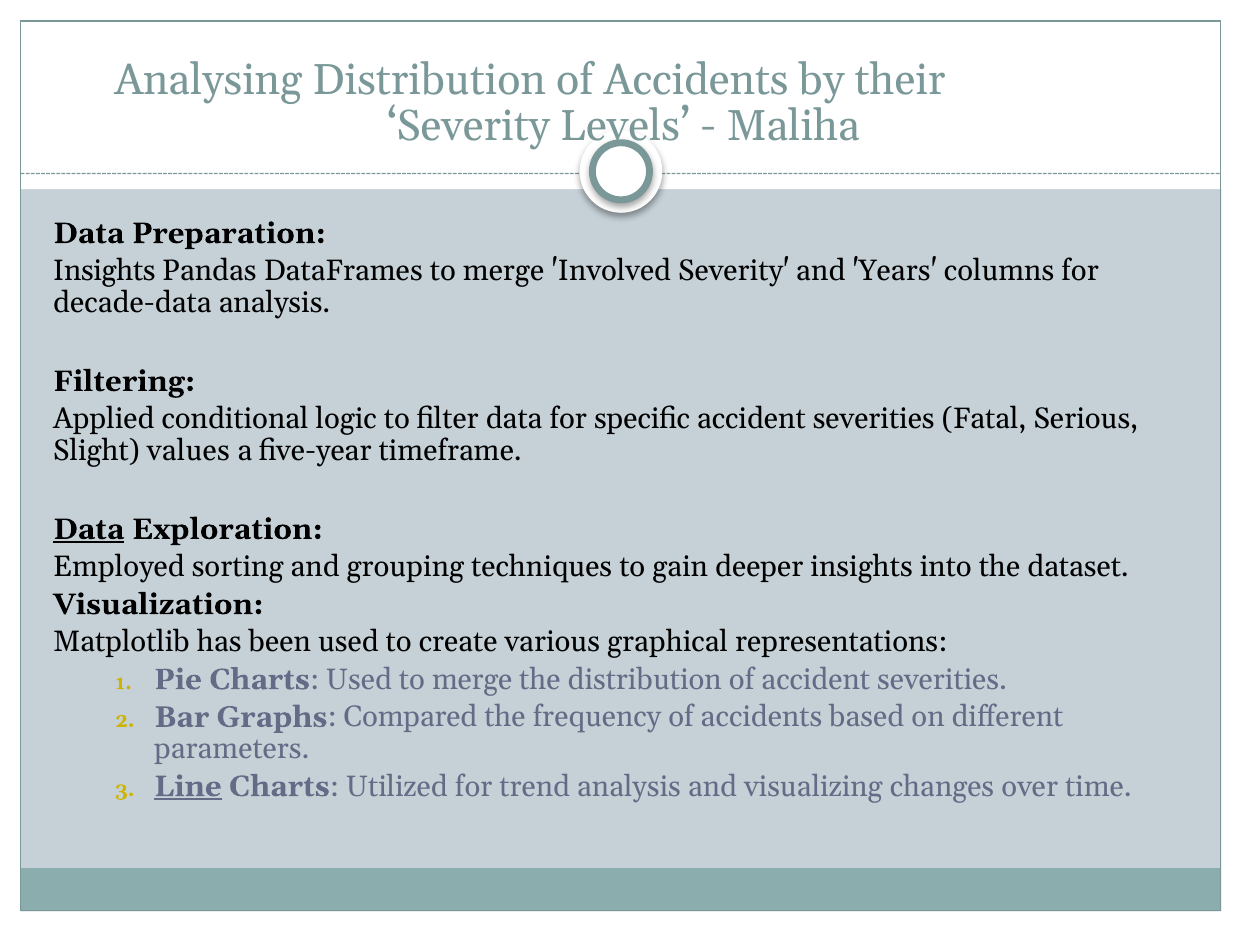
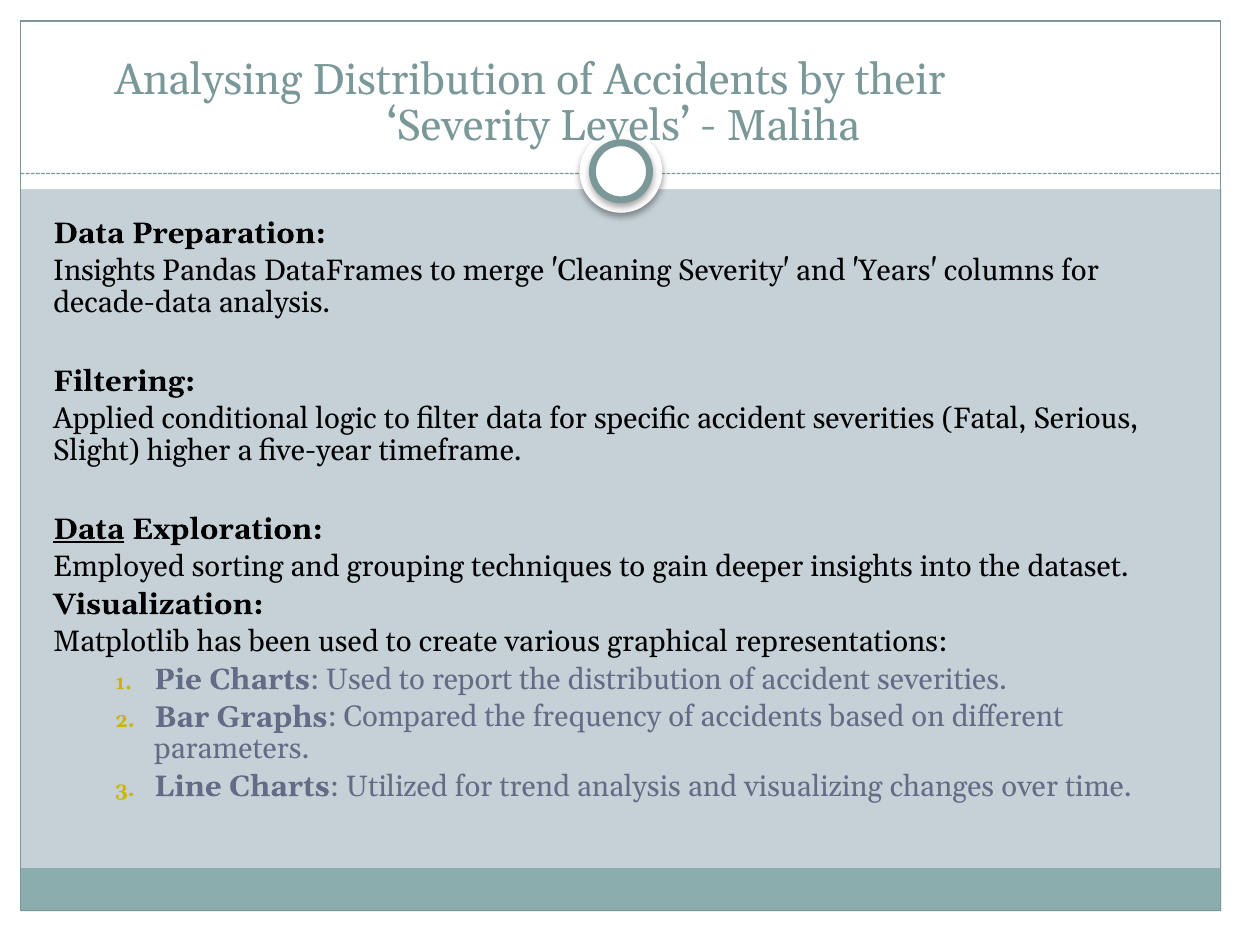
Involved: Involved -> Cleaning
values: values -> higher
Used to merge: merge -> report
Line underline: present -> none
